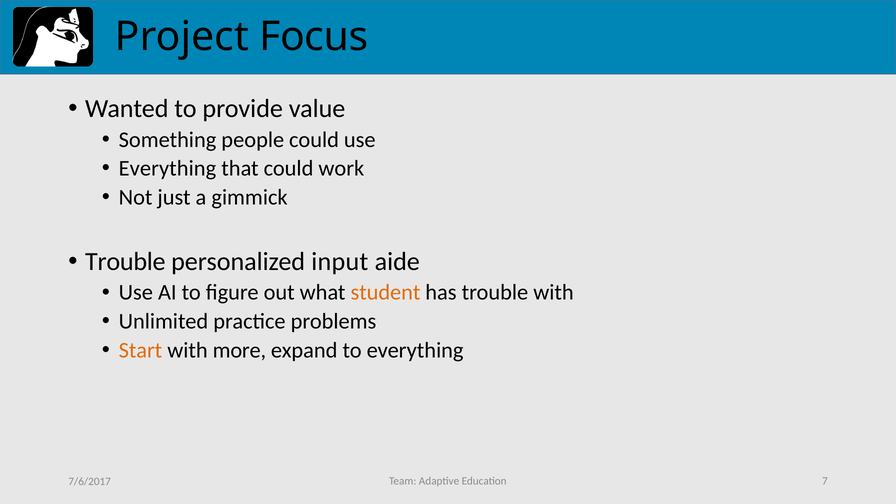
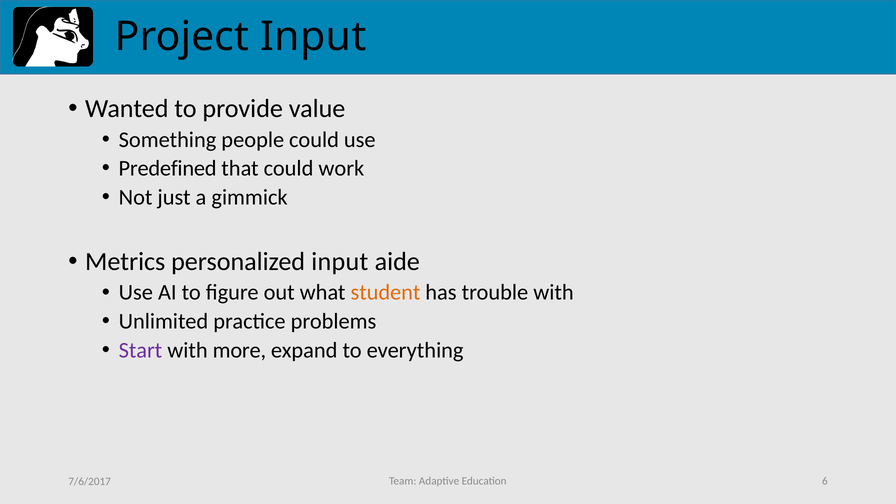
Project Focus: Focus -> Input
Everything at (167, 168): Everything -> Predefined
Trouble at (125, 262): Trouble -> Metrics
Start colour: orange -> purple
7: 7 -> 6
